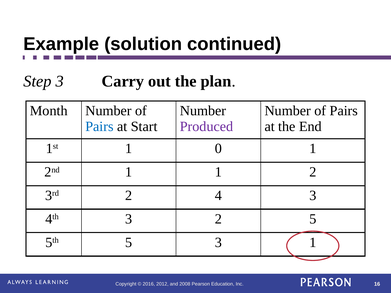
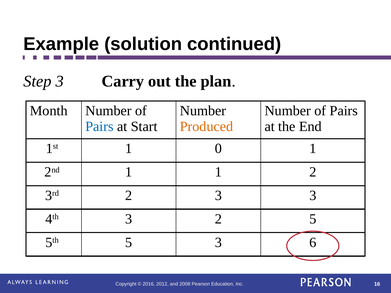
Produced colour: purple -> orange
2 4: 4 -> 3
3 1: 1 -> 6
